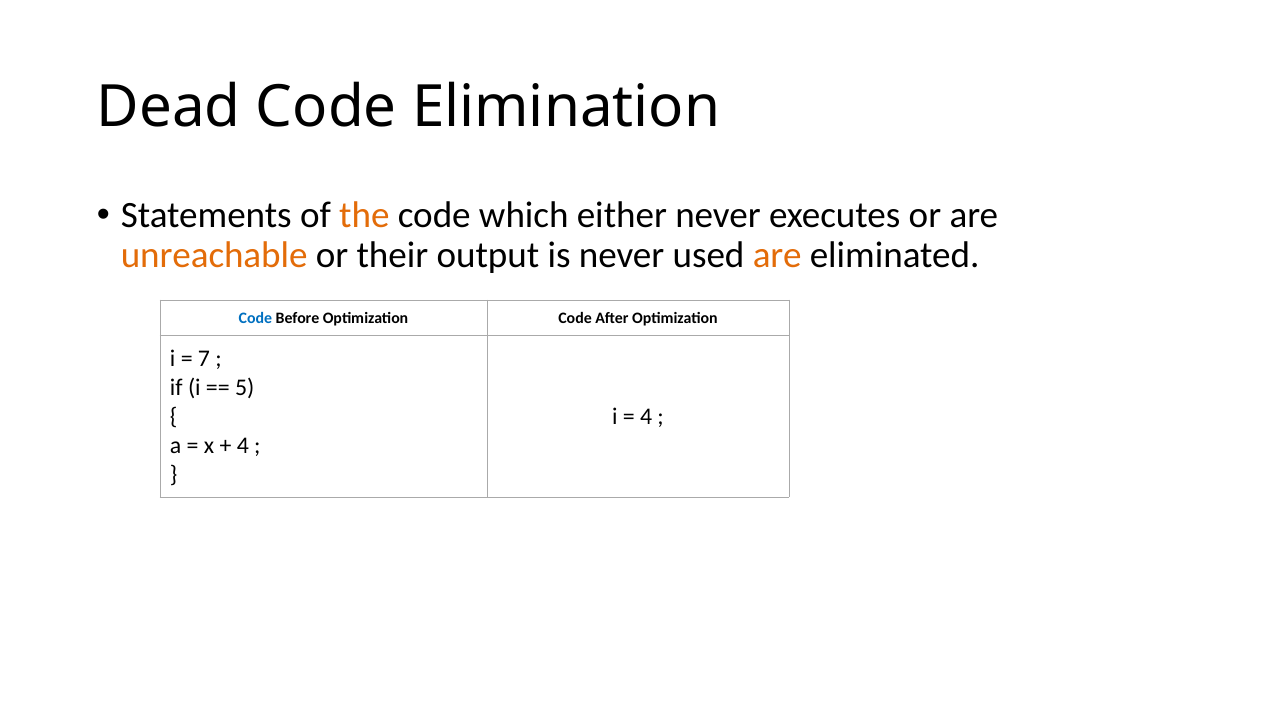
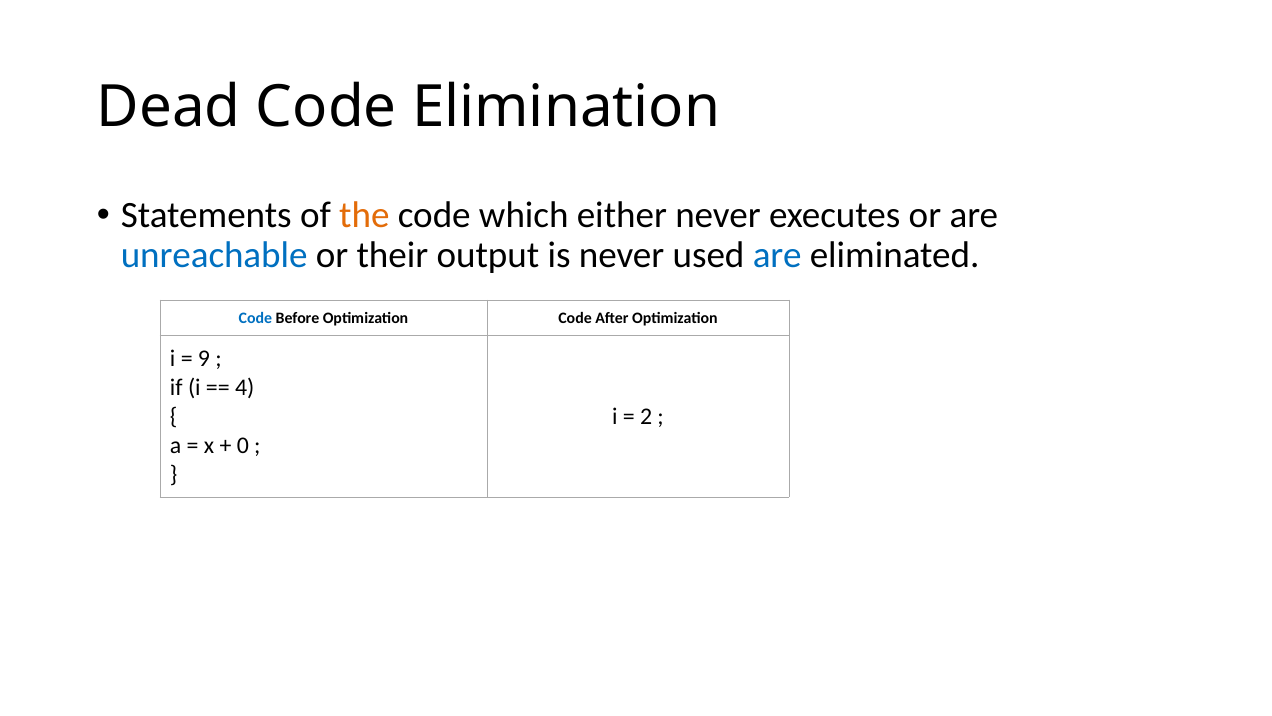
unreachable colour: orange -> blue
are at (777, 255) colour: orange -> blue
7: 7 -> 9
5: 5 -> 4
4 at (646, 416): 4 -> 2
4 at (243, 445): 4 -> 0
